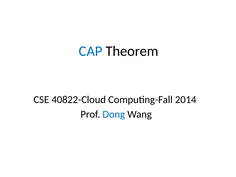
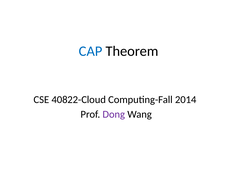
Dong colour: blue -> purple
